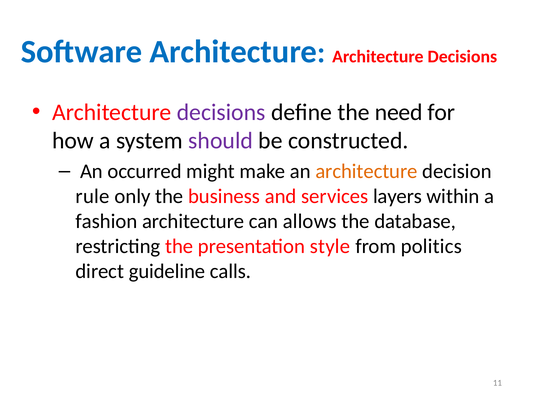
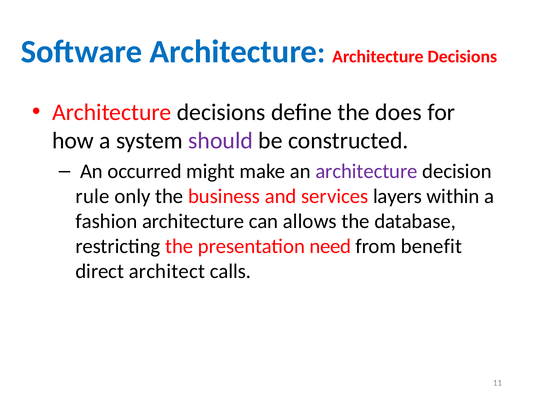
decisions at (221, 112) colour: purple -> black
need: need -> does
architecture at (366, 171) colour: orange -> purple
style: style -> need
politics: politics -> benefit
guideline: guideline -> architect
